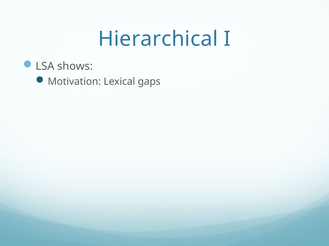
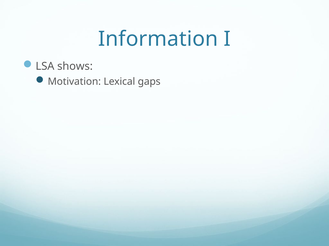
Hierarchical: Hierarchical -> Information
